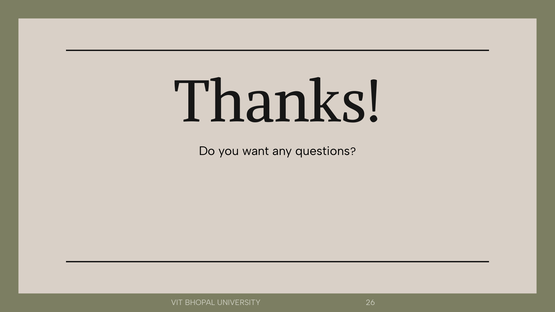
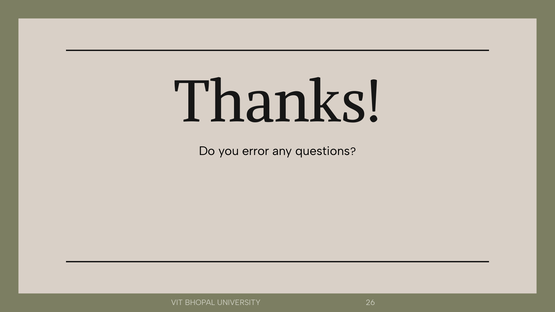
want: want -> error
